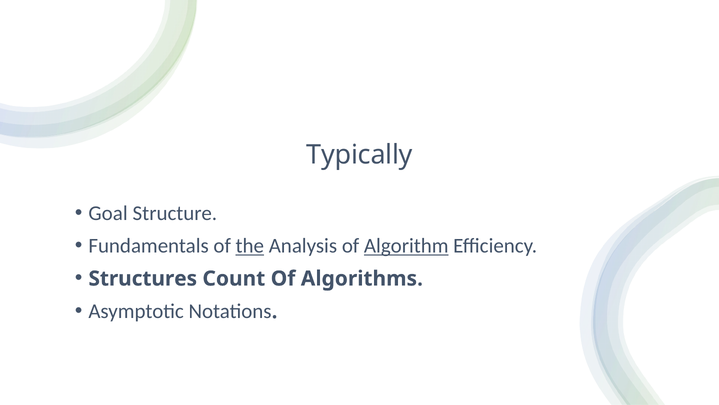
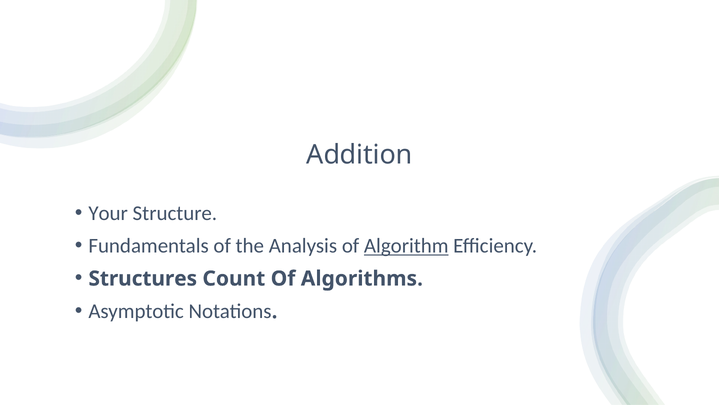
Typically: Typically -> Addition
Goal: Goal -> Your
the underline: present -> none
